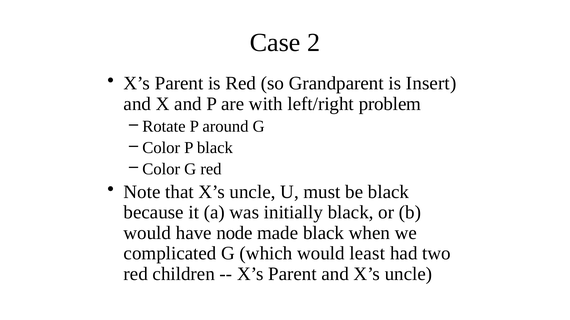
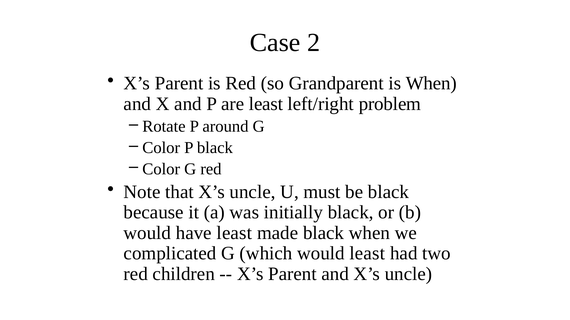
is Insert: Insert -> When
are with: with -> least
have node: node -> least
